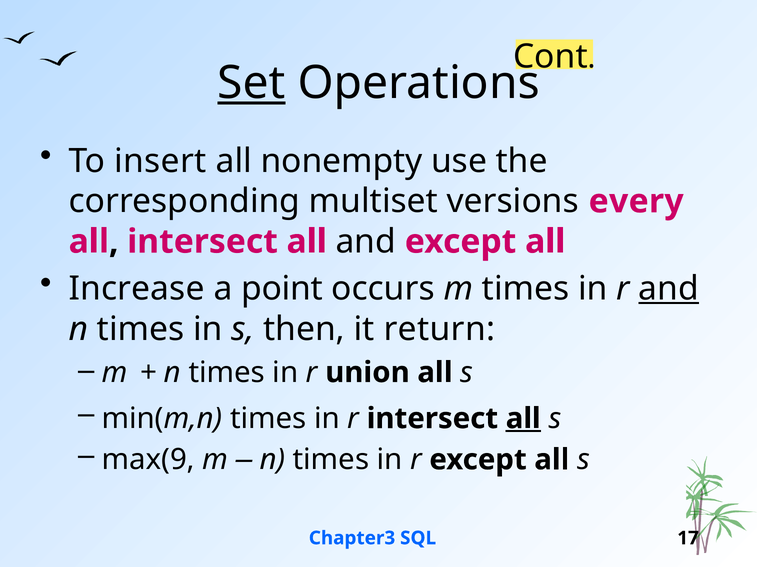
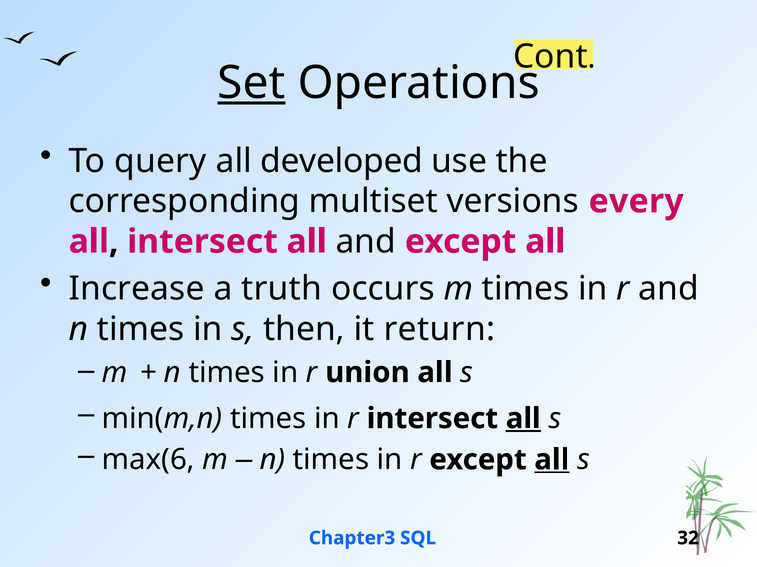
insert: insert -> query
nonempty: nonempty -> developed
point: point -> truth
and at (669, 289) underline: present -> none
max(9: max(9 -> max(6
all at (552, 460) underline: none -> present
17: 17 -> 32
